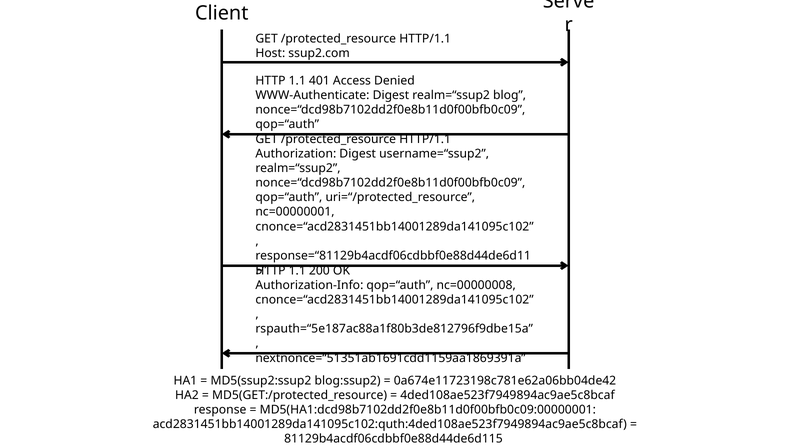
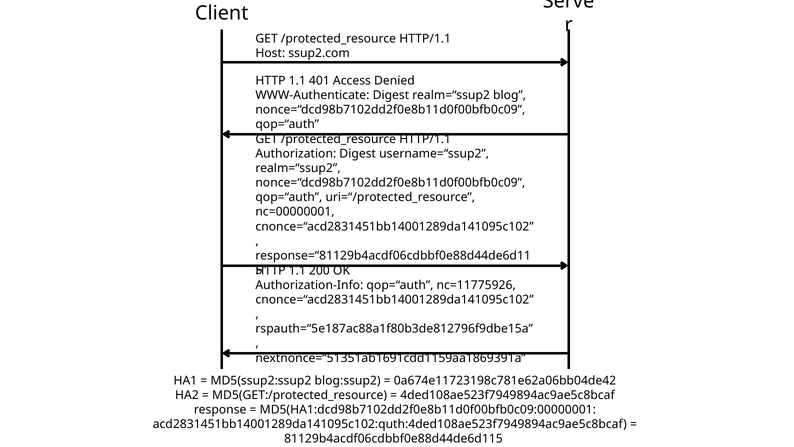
nc=00000008: nc=00000008 -> nc=11775926
